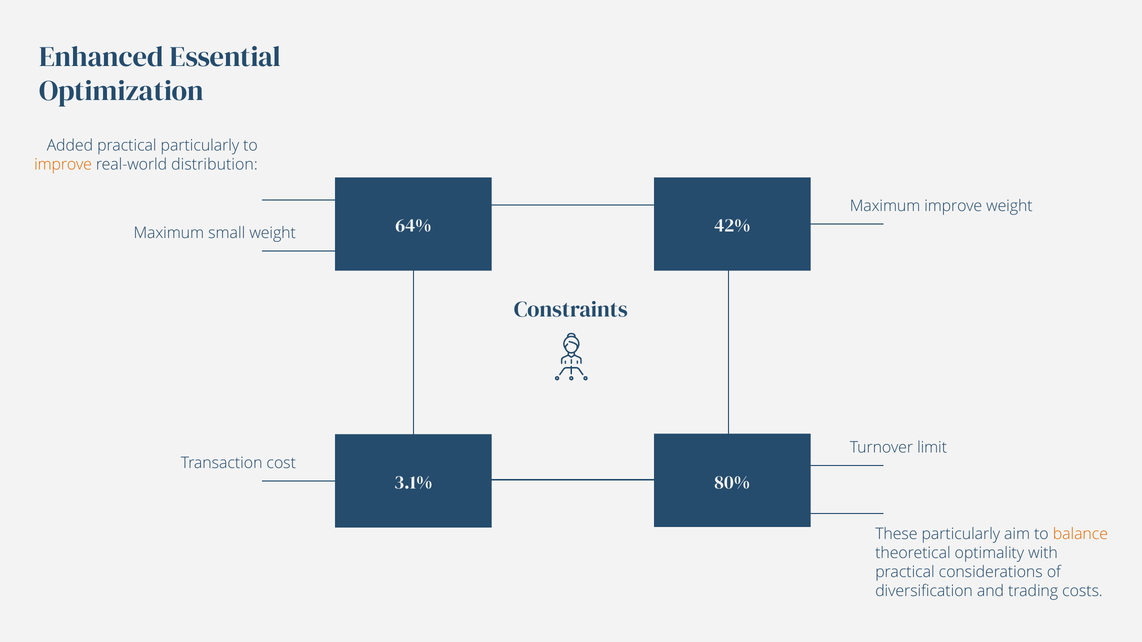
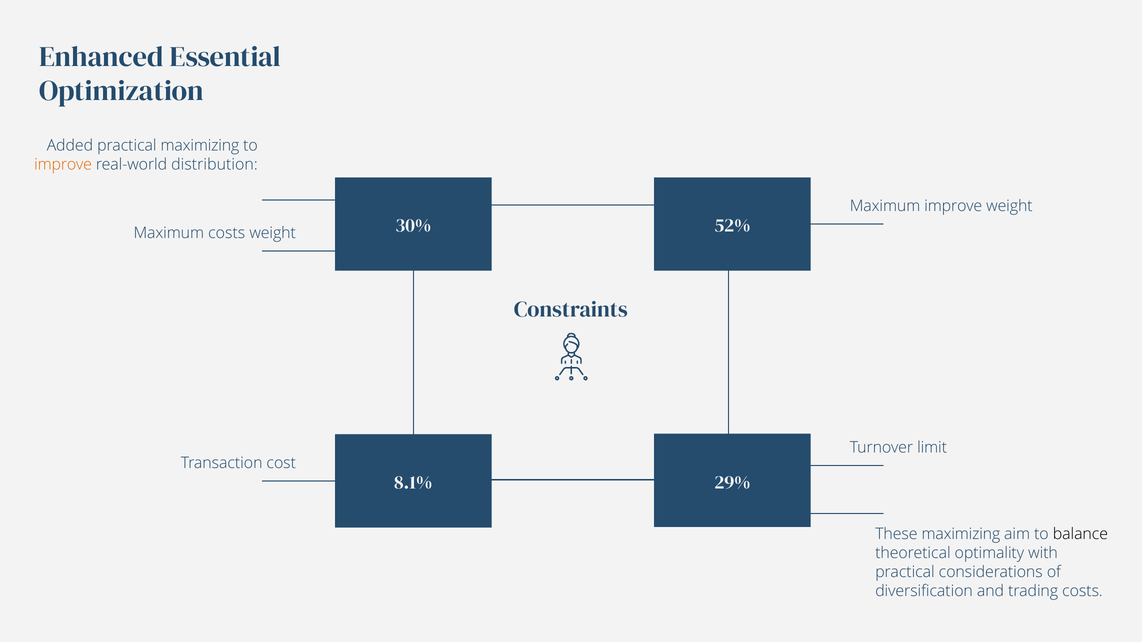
practical particularly: particularly -> maximizing
64%: 64% -> 30%
42%: 42% -> 52%
Maximum small: small -> costs
3.1%: 3.1% -> 8.1%
80%: 80% -> 29%
These particularly: particularly -> maximizing
balance colour: orange -> black
